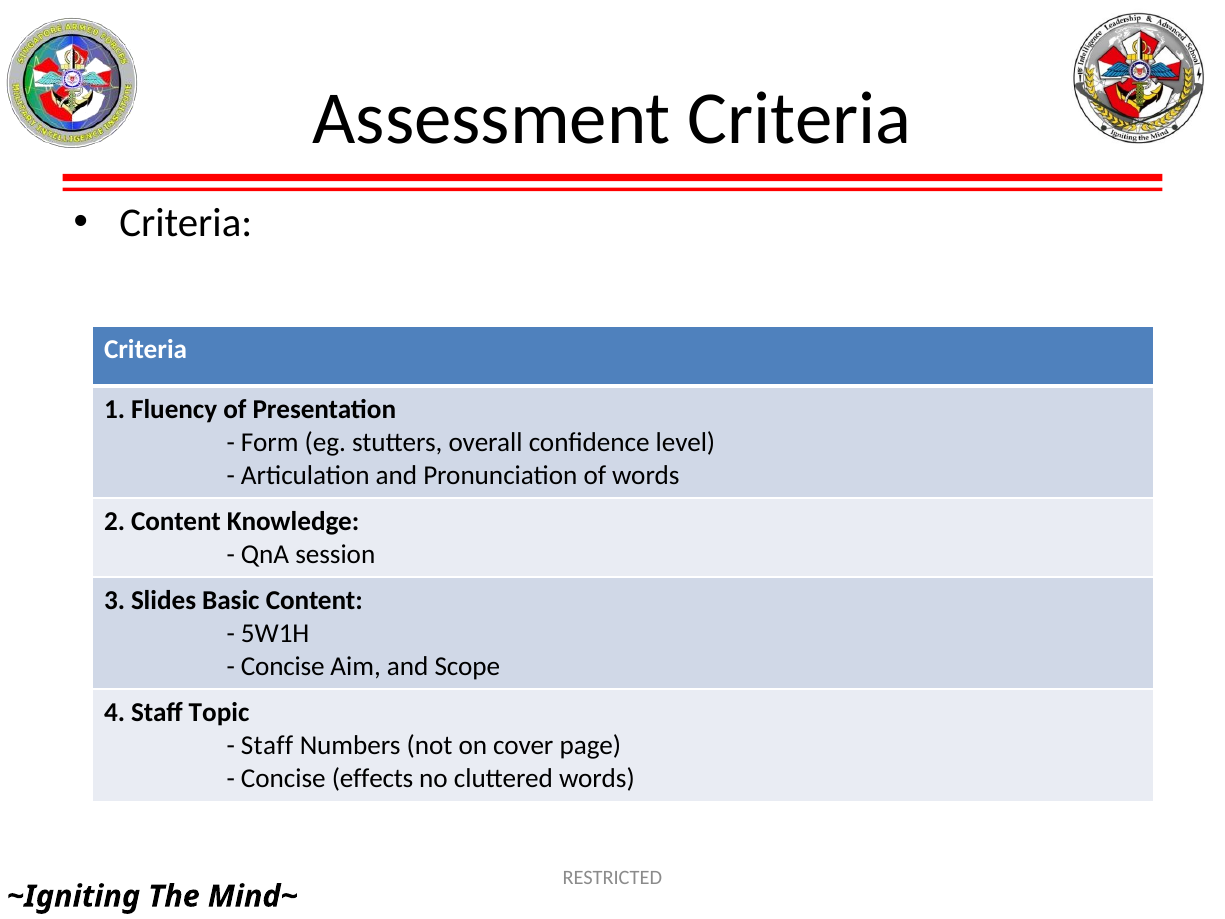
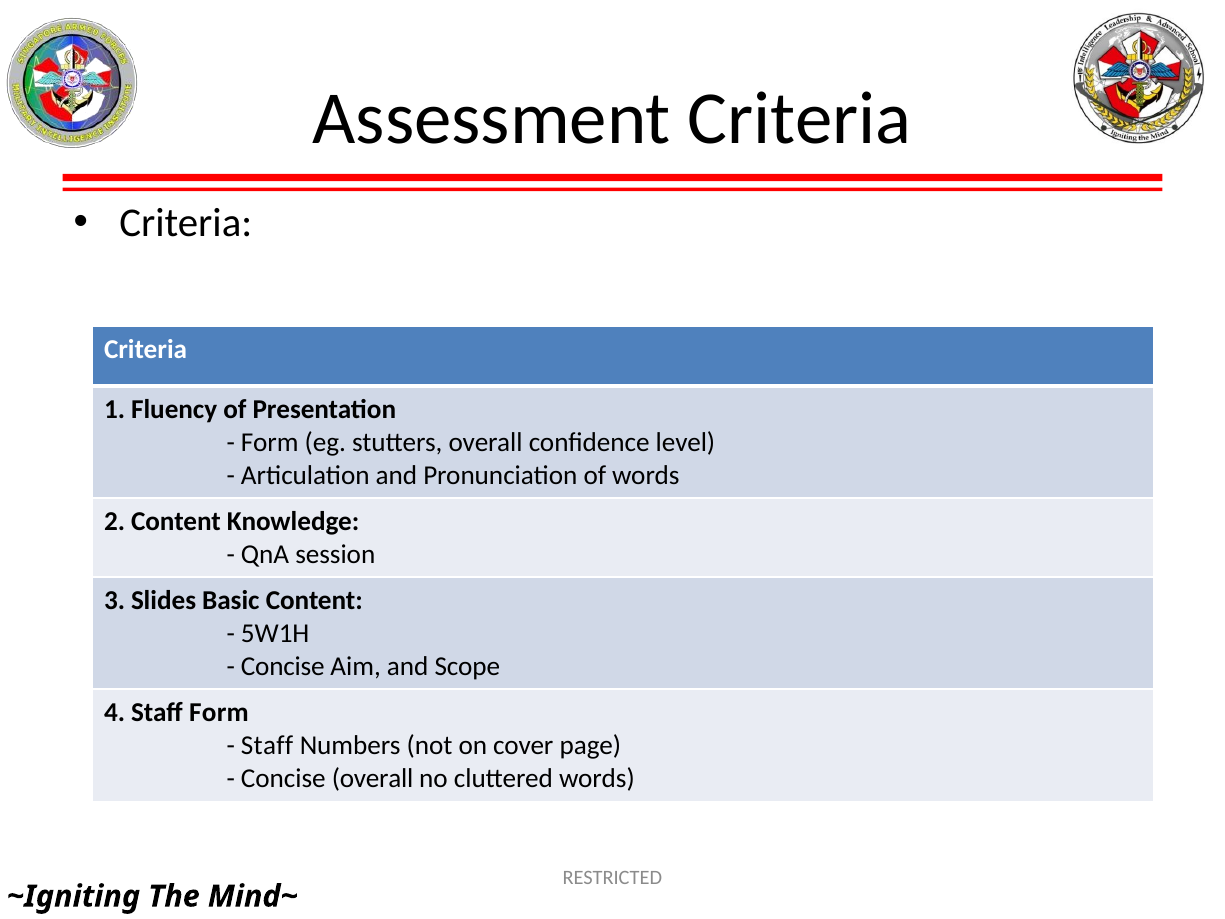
Staff Topic: Topic -> Form
Concise effects: effects -> overall
